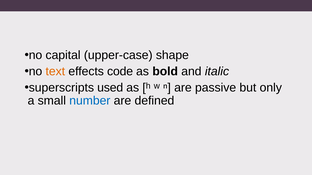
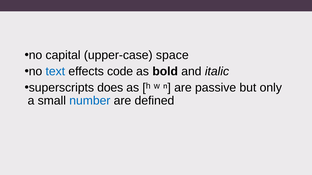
shape: shape -> space
text colour: orange -> blue
used: used -> does
